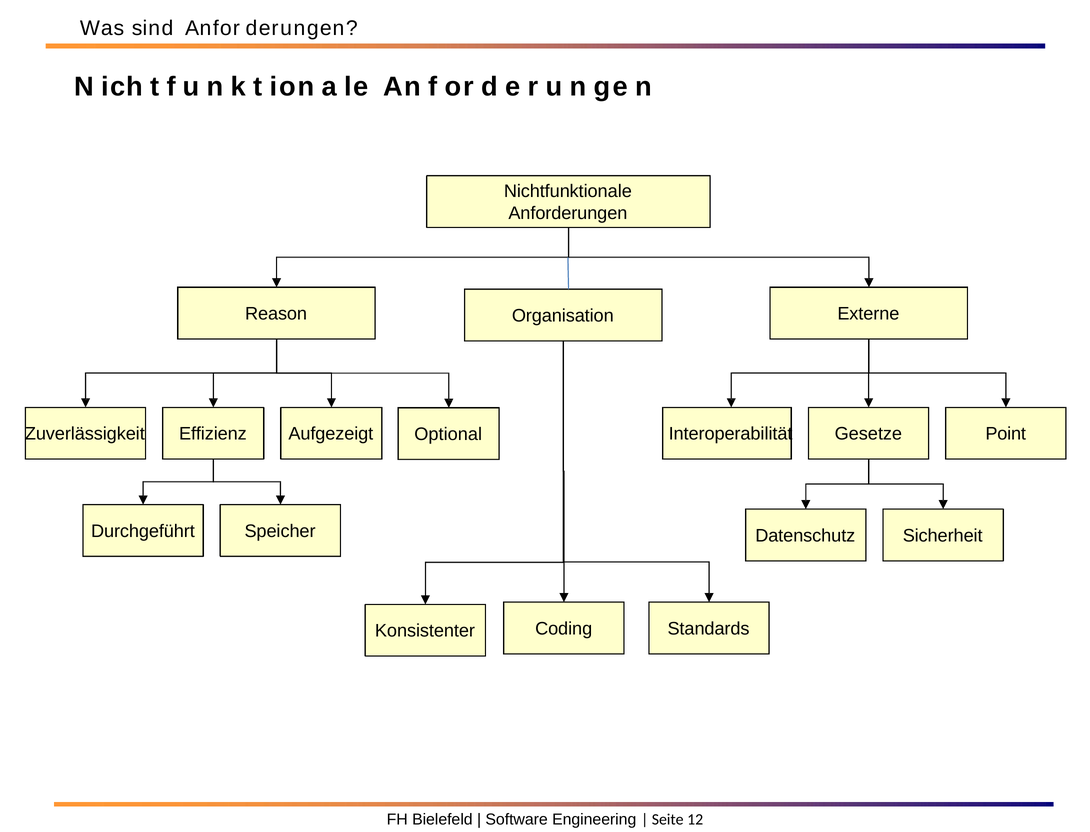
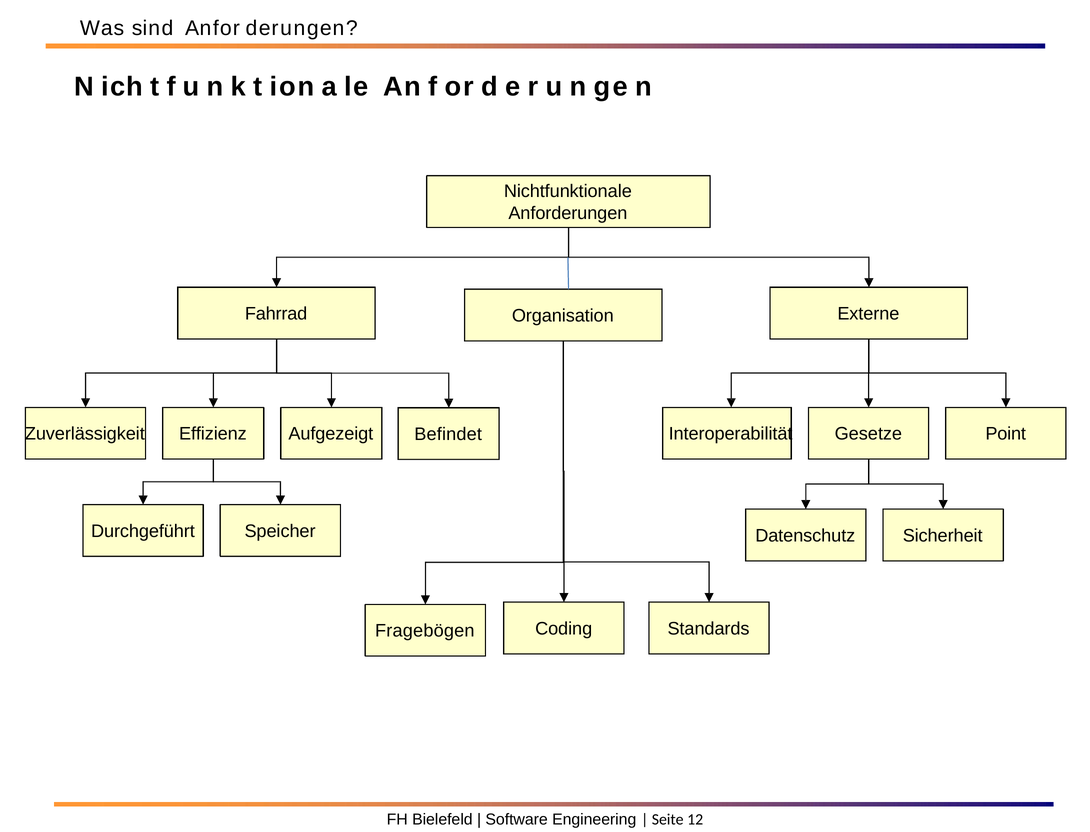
Reason: Reason -> Fahrrad
Optional: Optional -> Befindet
Konsistenter: Konsistenter -> Fragebögen
